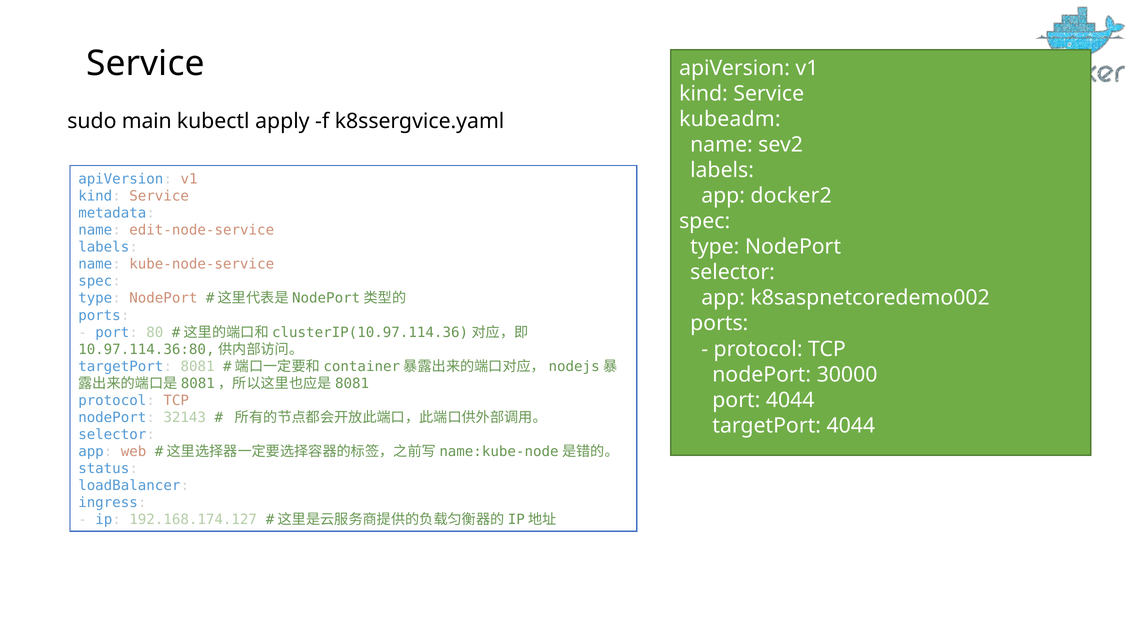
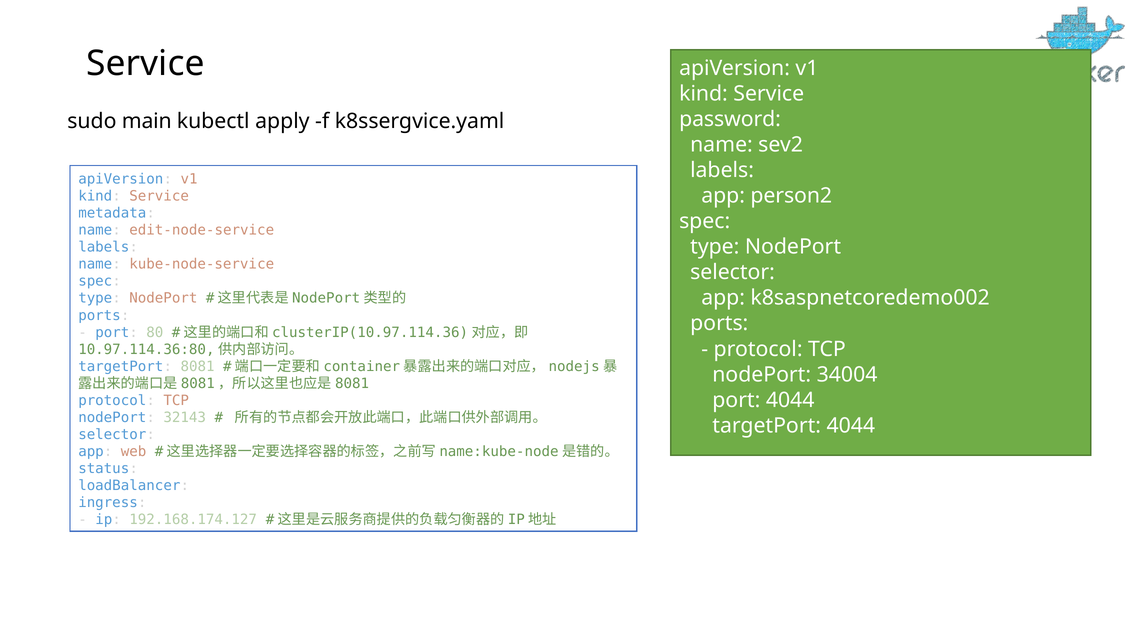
kubeadm: kubeadm -> password
docker2: docker2 -> person2
30000: 30000 -> 34004
